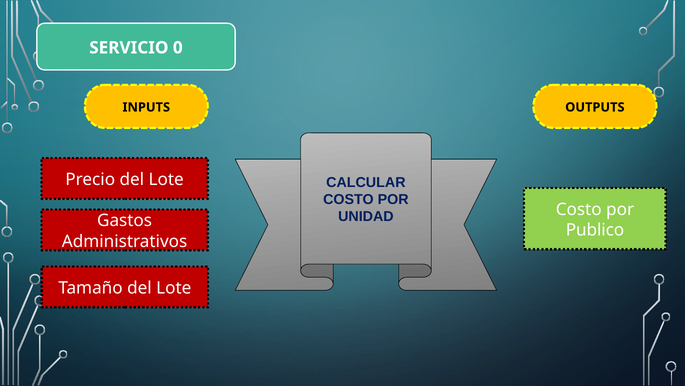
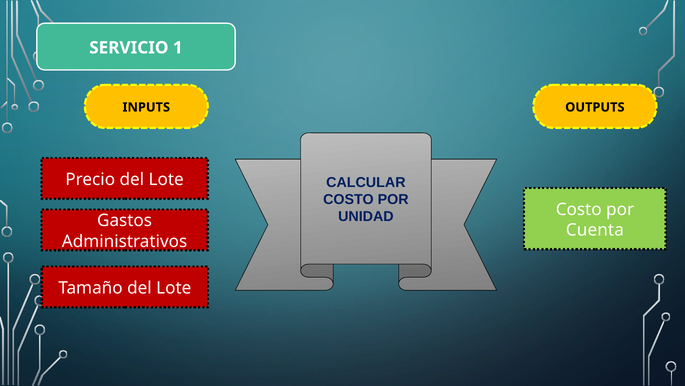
0: 0 -> 1
Publico: Publico -> Cuenta
